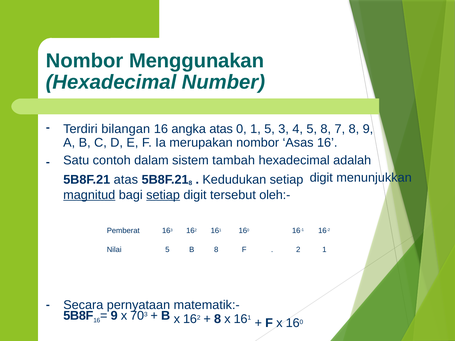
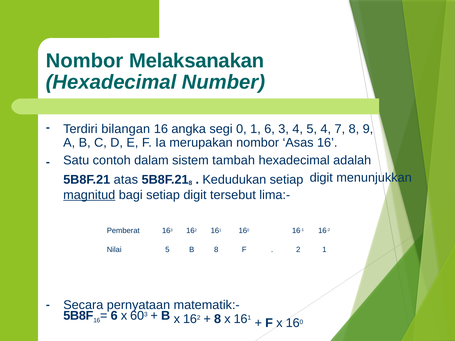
Menggunakan: Menggunakan -> Melaksanakan
angka atas: atas -> segi
1 5: 5 -> 6
5 8: 8 -> 4
setiap at (163, 195) underline: present -> none
oleh:-: oleh:- -> lima:-
9 at (114, 316): 9 -> 6
70: 70 -> 60
